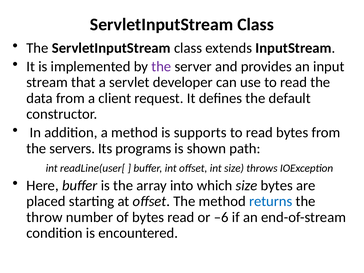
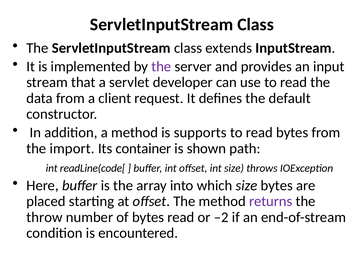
servers: servers -> import
programs: programs -> container
readLine(user[: readLine(user[ -> readLine(code[
returns colour: blue -> purple
–6: –6 -> –2
